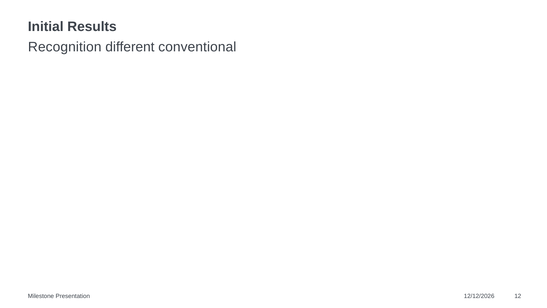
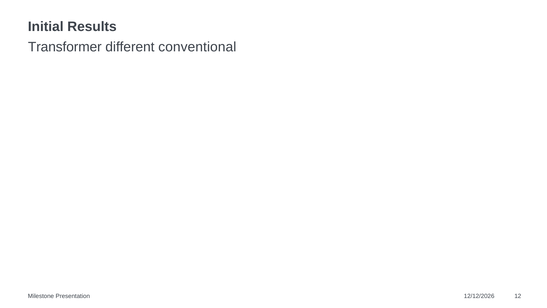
Recognition: Recognition -> Transformer
